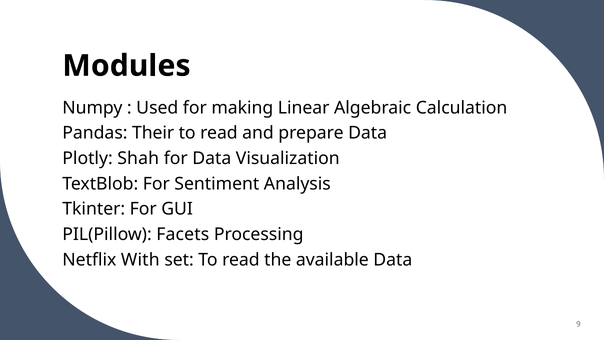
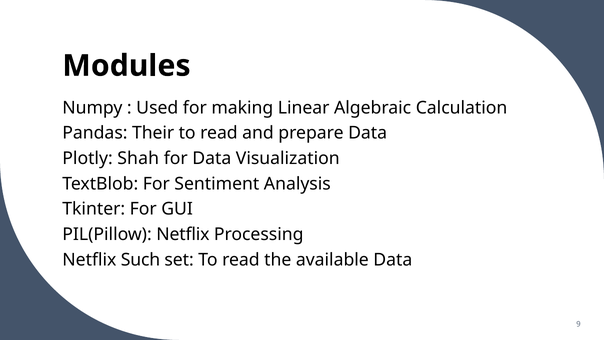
PIL(Pillow Facets: Facets -> Netflix
With: With -> Such
